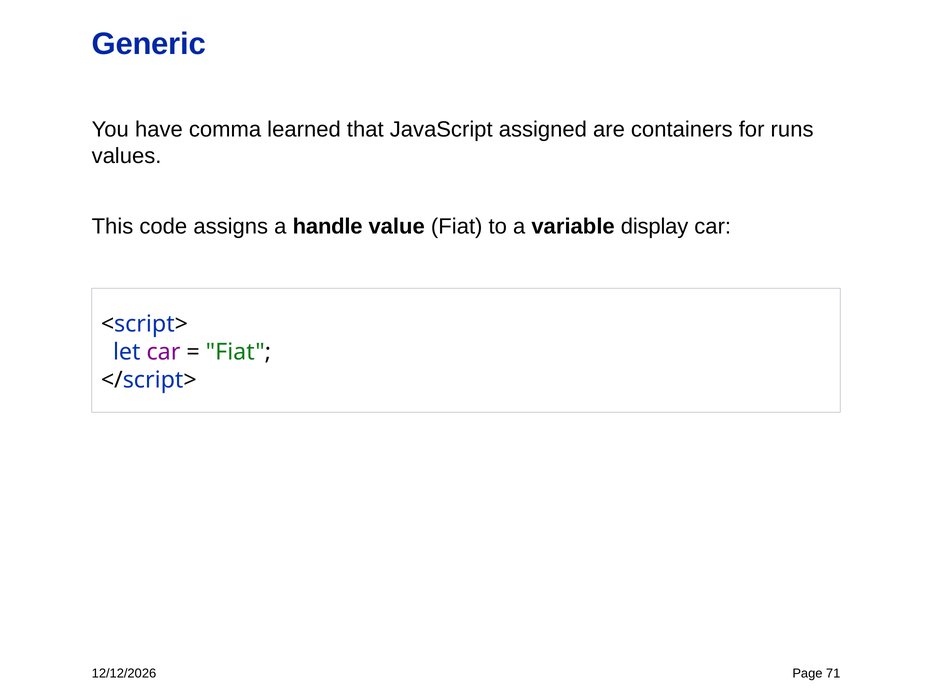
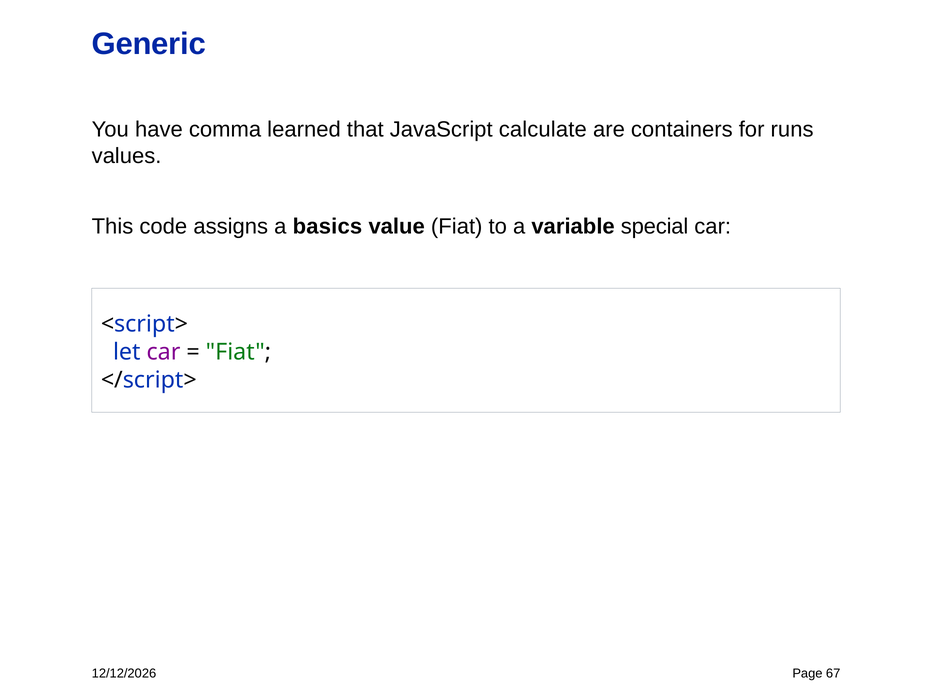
assigned: assigned -> calculate
handle: handle -> basics
display: display -> special
71: 71 -> 67
